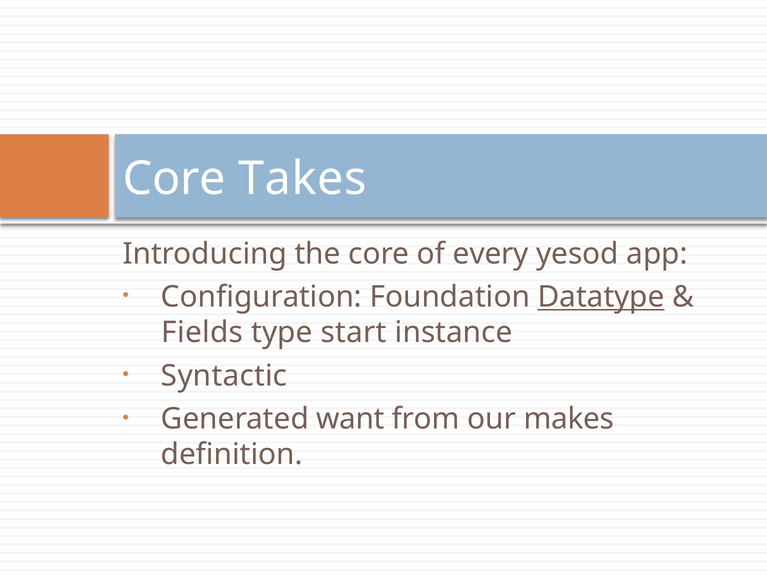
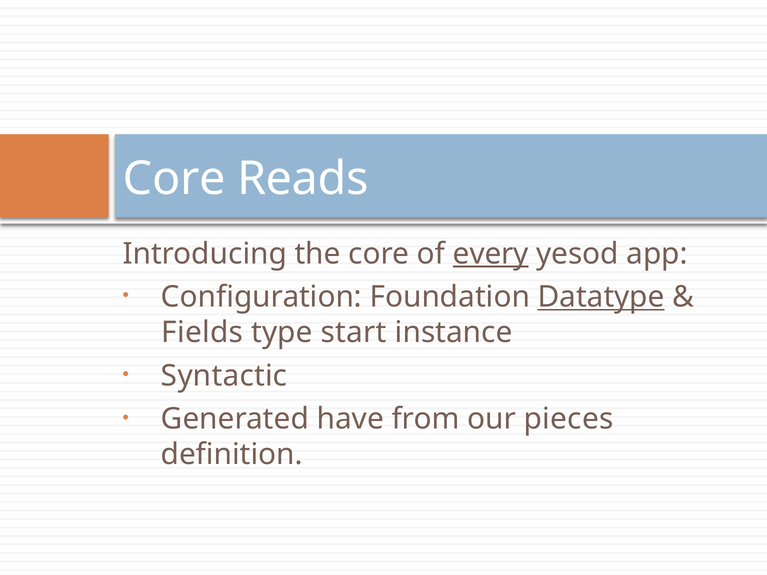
Takes: Takes -> Reads
every underline: none -> present
want: want -> have
makes: makes -> pieces
